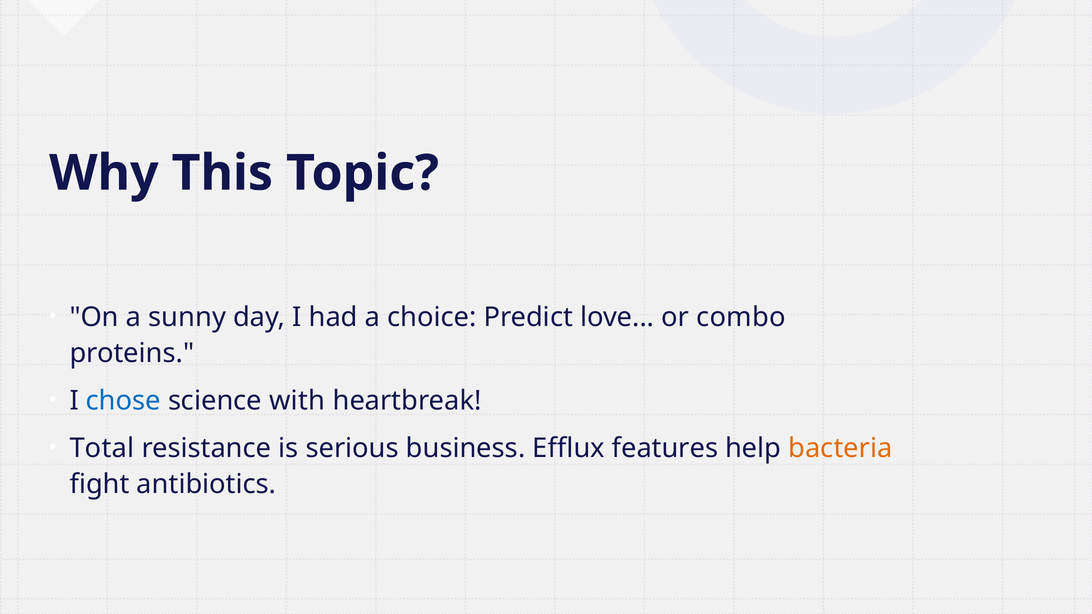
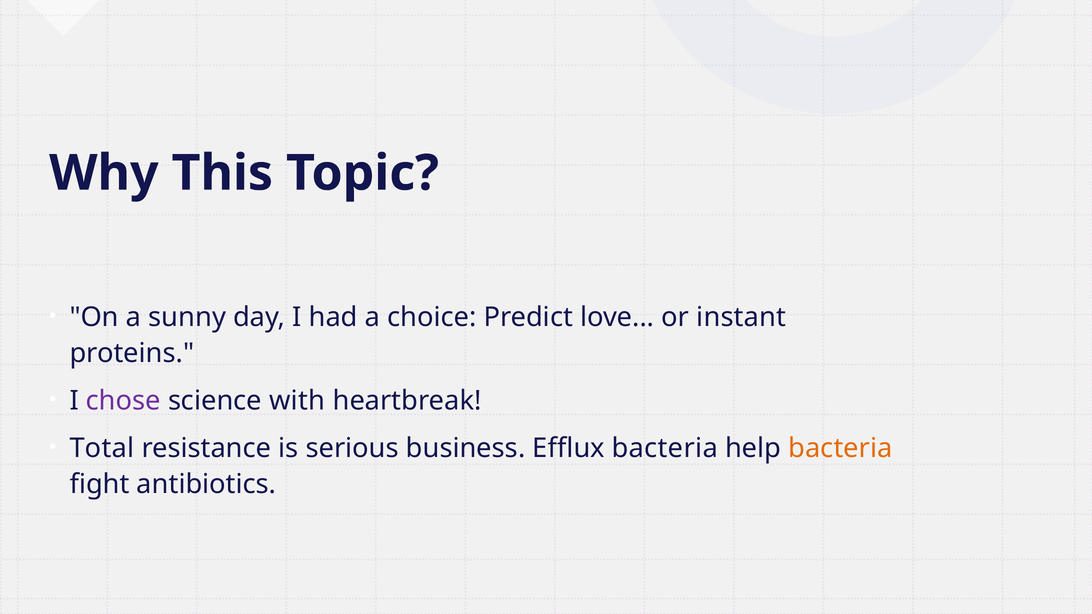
combo: combo -> instant
chose colour: blue -> purple
Efflux features: features -> bacteria
